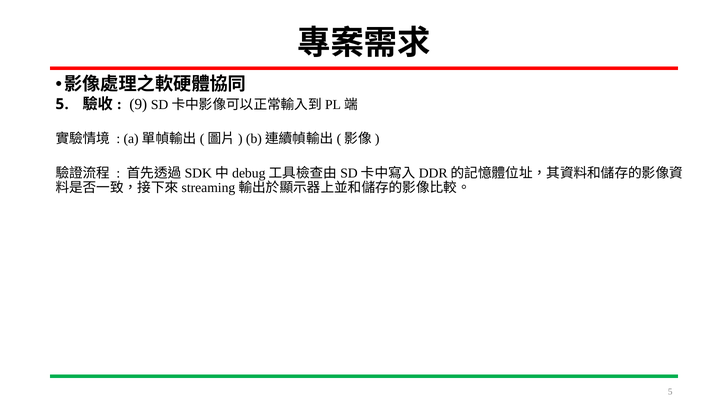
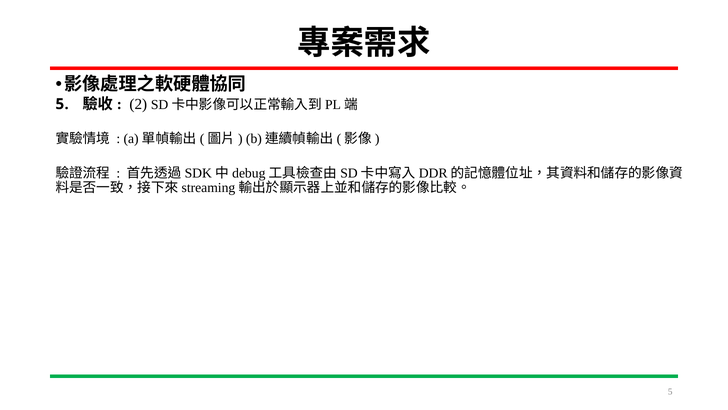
9: 9 -> 2
